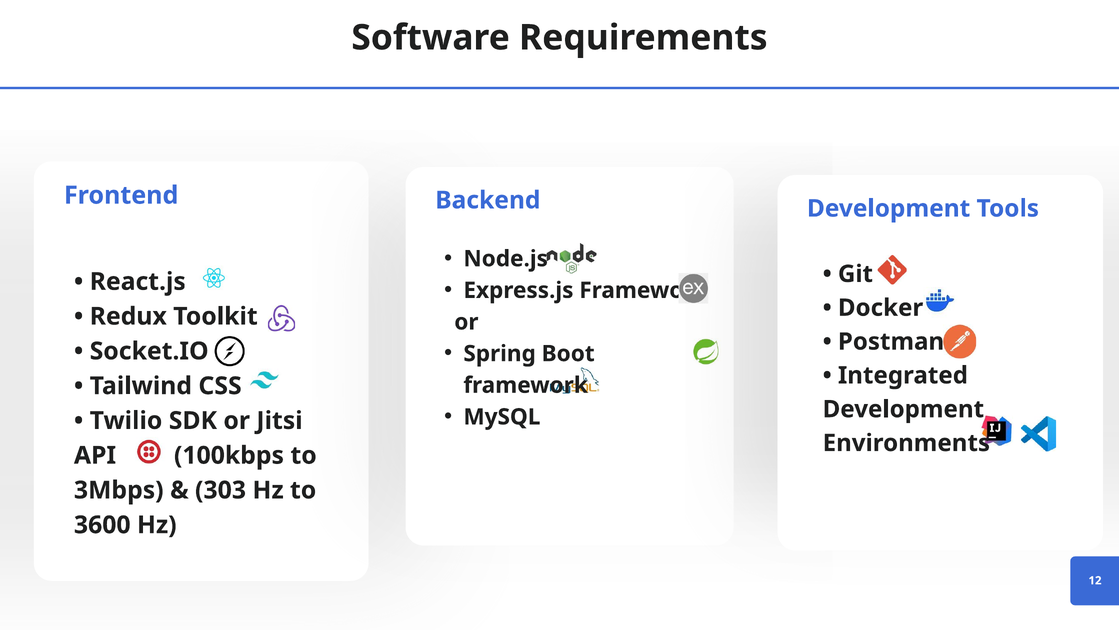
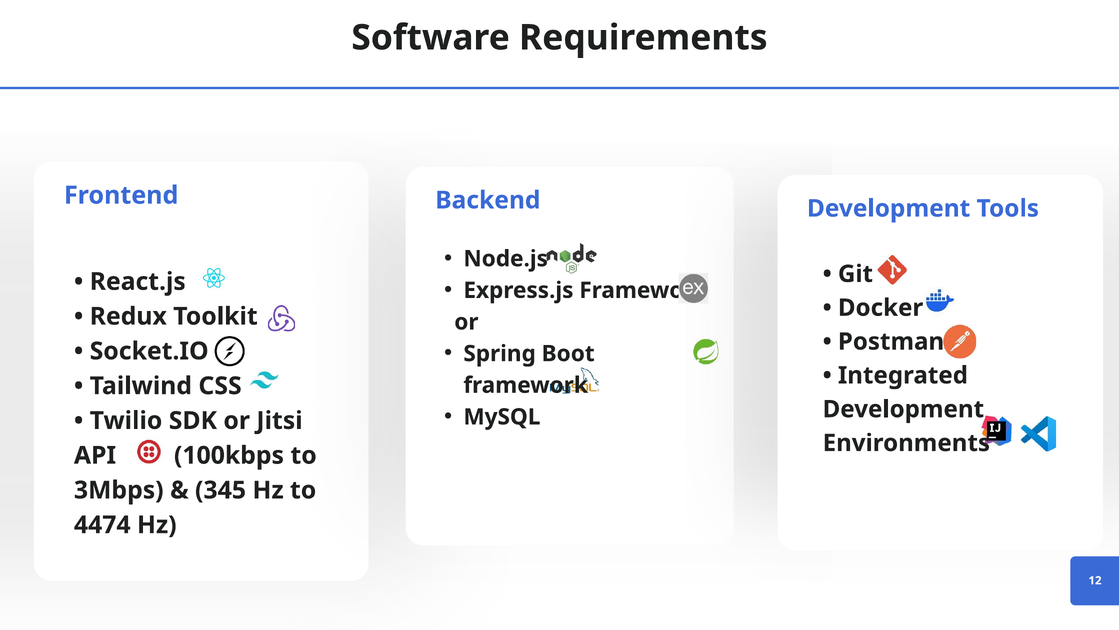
303: 303 -> 345
3600: 3600 -> 4474
